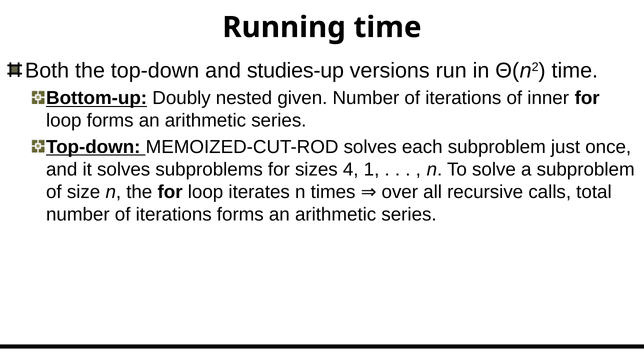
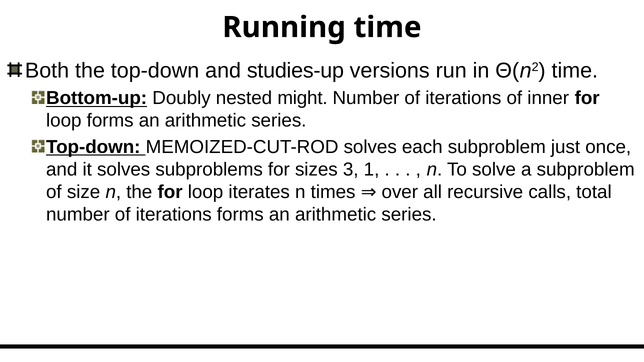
given: given -> might
4: 4 -> 3
